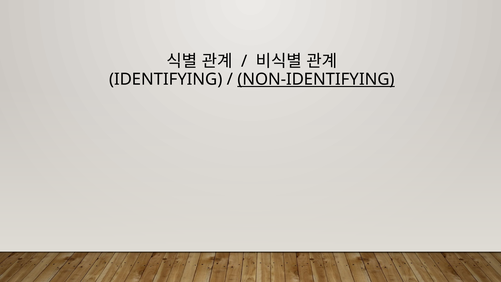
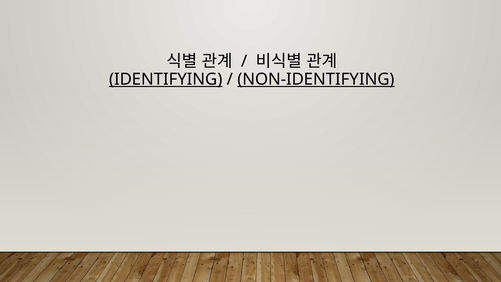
IDENTIFYING underline: none -> present
